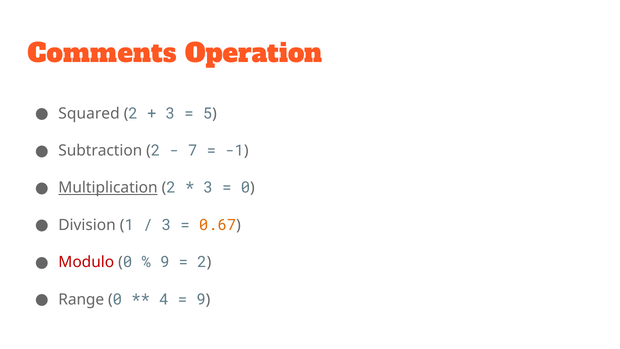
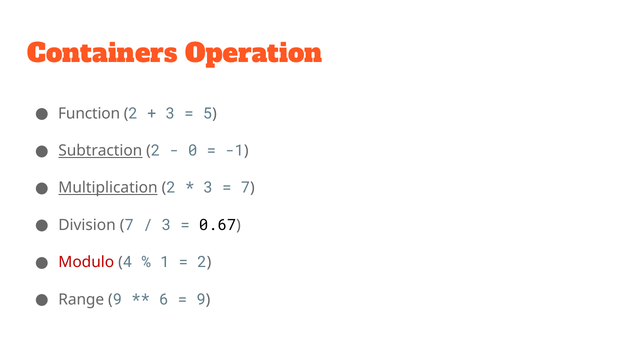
Comments: Comments -> Containers
Squared: Squared -> Function
Subtraction underline: none -> present
7: 7 -> 0
0 at (245, 188): 0 -> 7
1 at (129, 225): 1 -> 7
0.67 colour: orange -> black
0 at (128, 262): 0 -> 4
9 at (165, 262): 9 -> 1
0 at (117, 299): 0 -> 9
4: 4 -> 6
